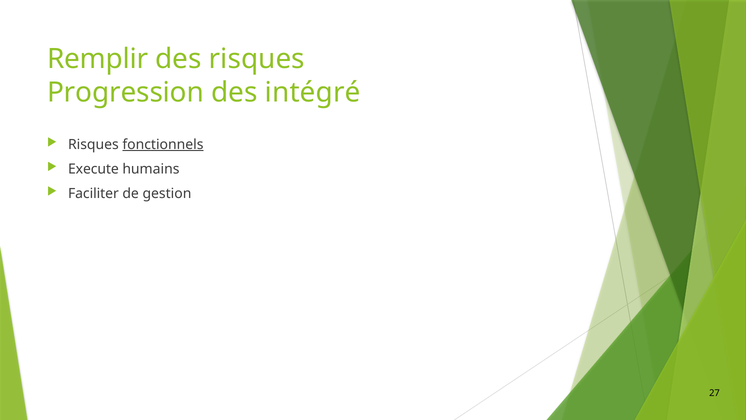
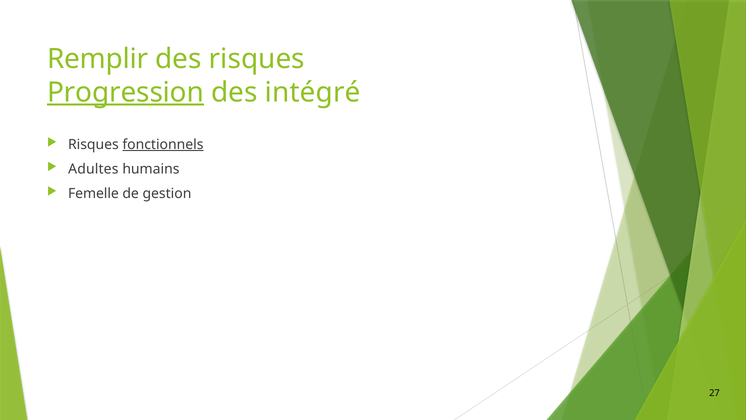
Progression underline: none -> present
Execute: Execute -> Adultes
Faciliter: Faciliter -> Femelle
